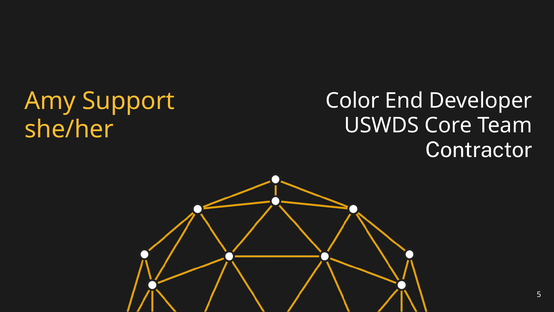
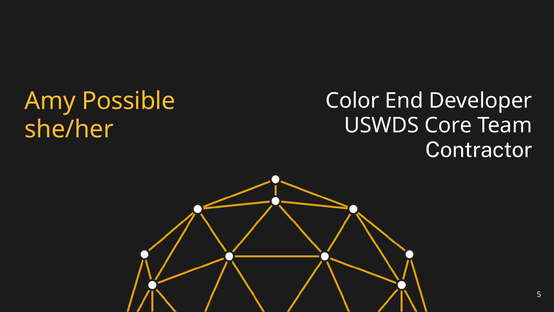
Support: Support -> Possible
